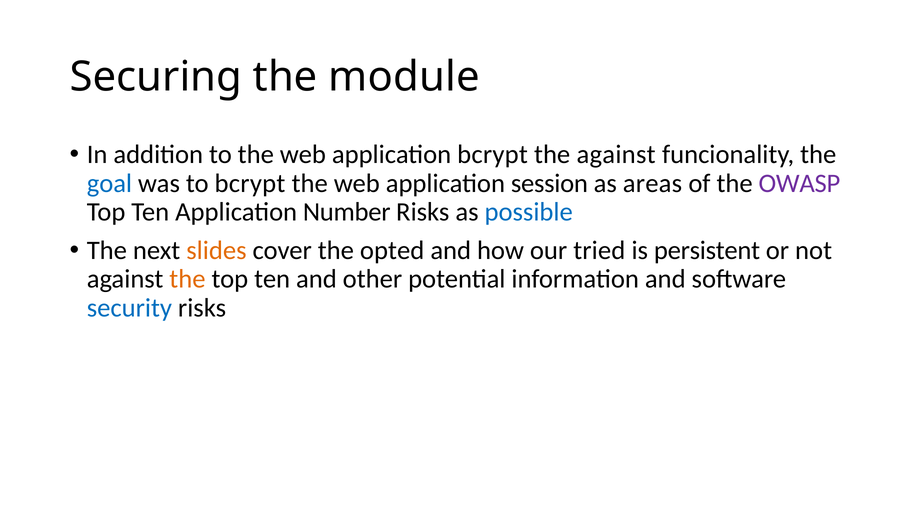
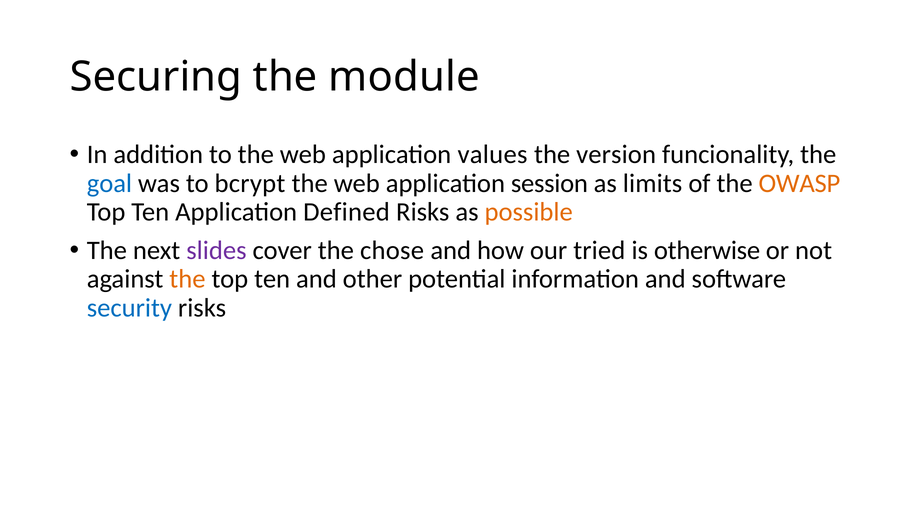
application bcrypt: bcrypt -> values
the against: against -> version
areas: areas -> limits
OWASP colour: purple -> orange
Number: Number -> Defined
possible colour: blue -> orange
slides colour: orange -> purple
opted: opted -> chose
persistent: persistent -> otherwise
